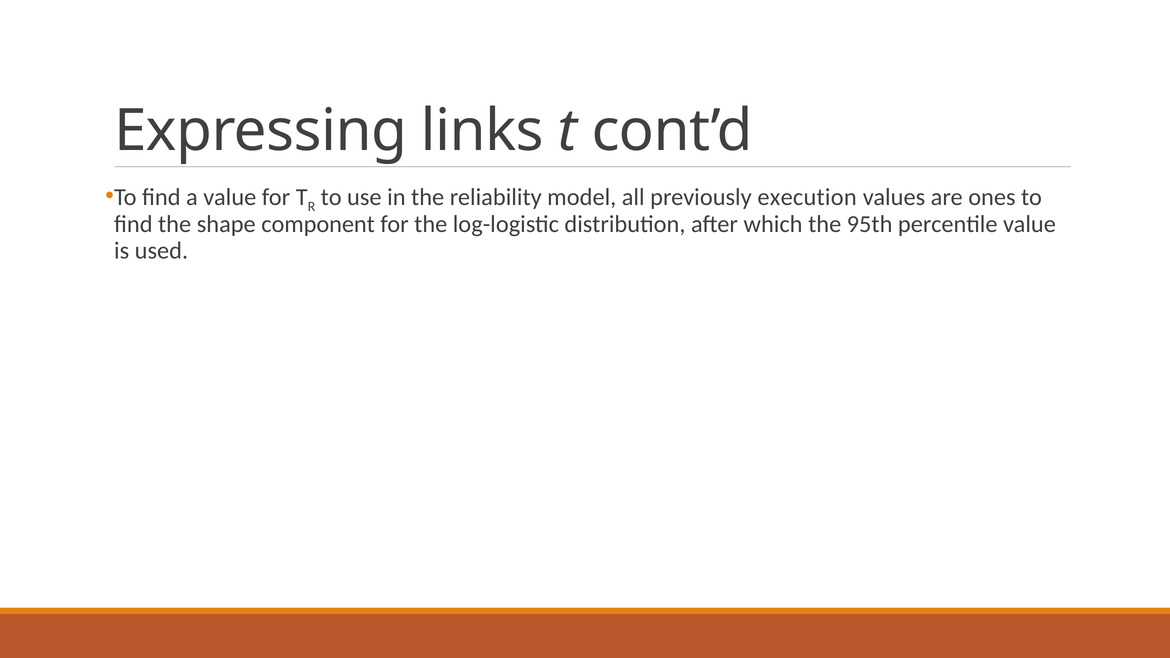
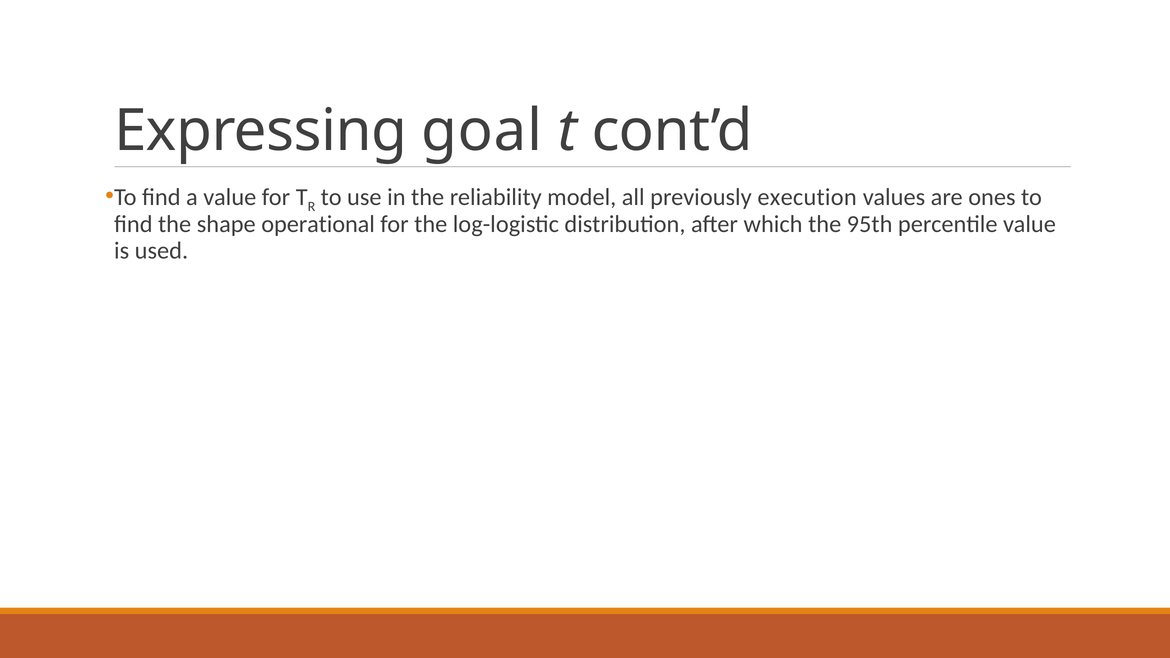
links: links -> goal
component: component -> operational
